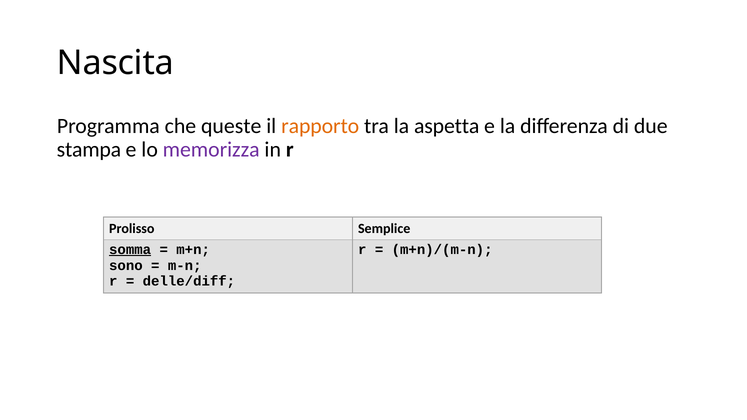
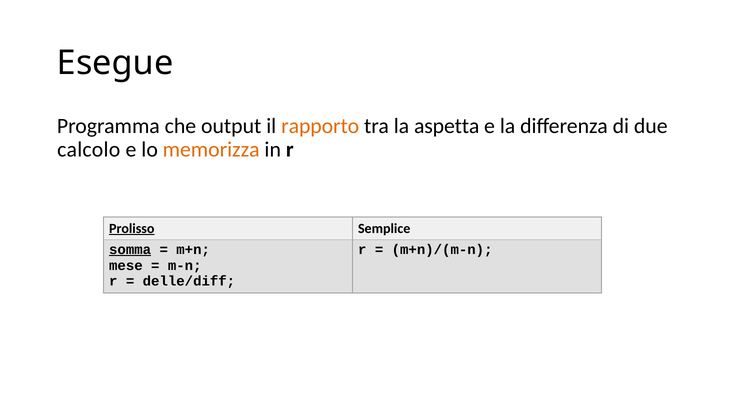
Nascita: Nascita -> Esegue
queste: queste -> output
stampa: stampa -> calcolo
memorizza colour: purple -> orange
Prolisso underline: none -> present
sono: sono -> mese
